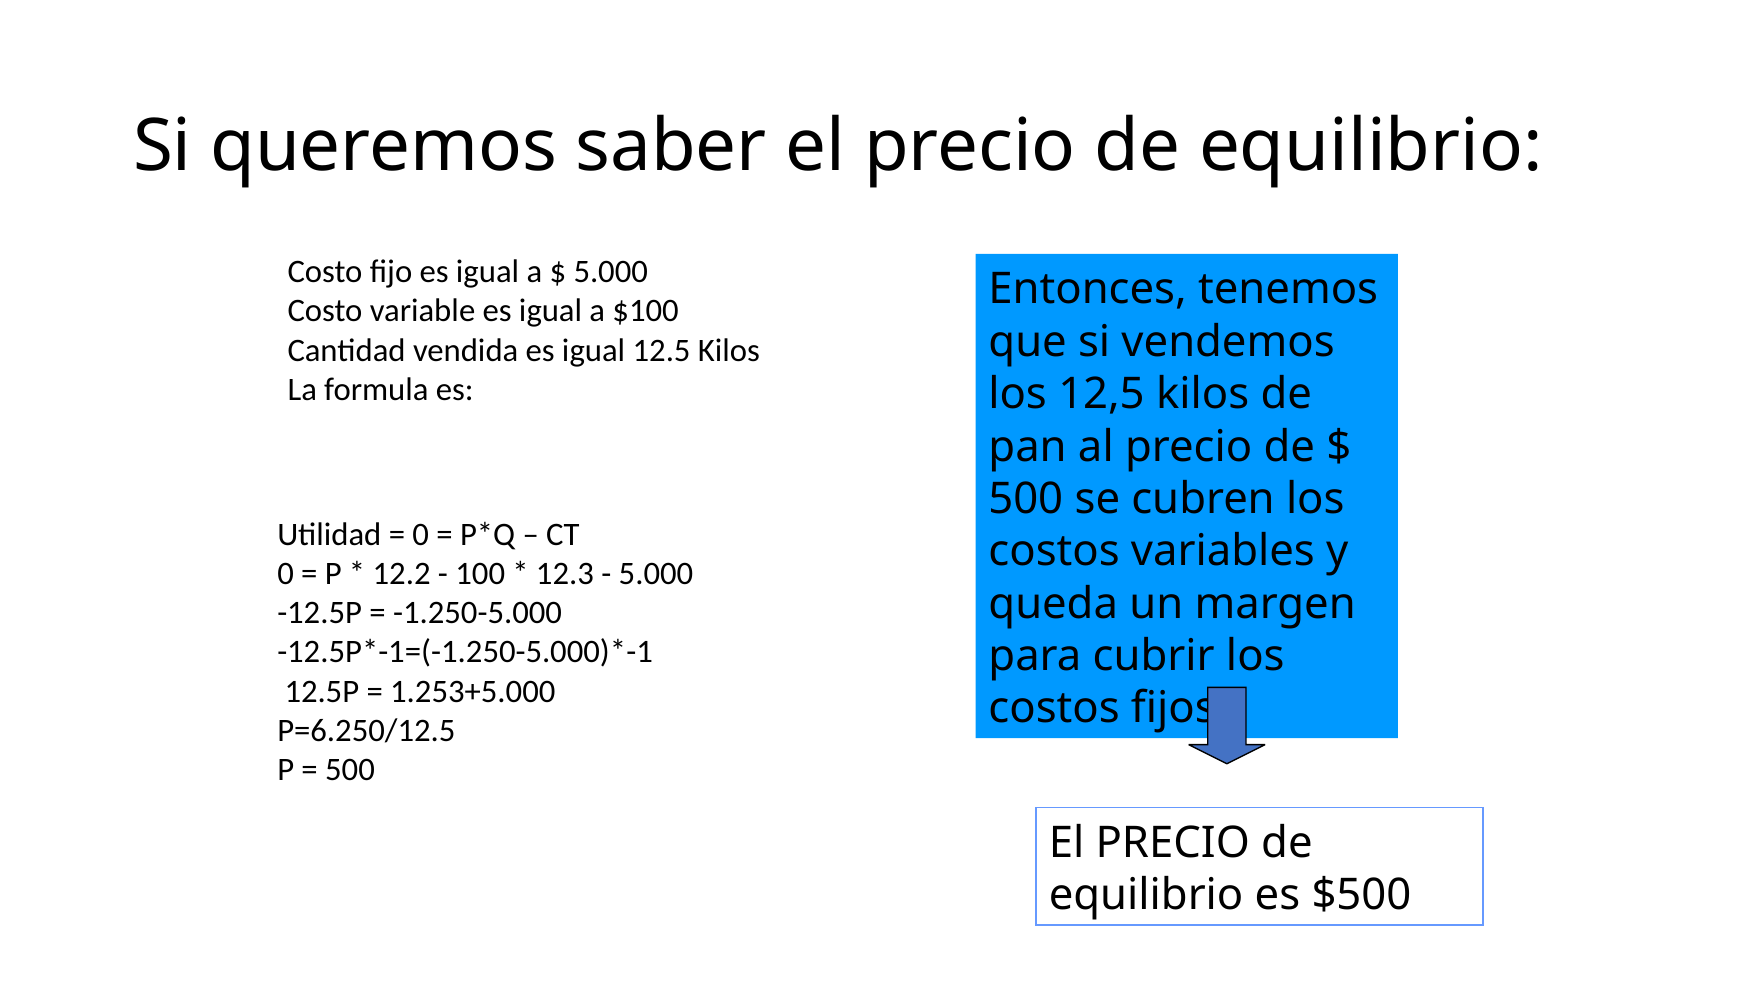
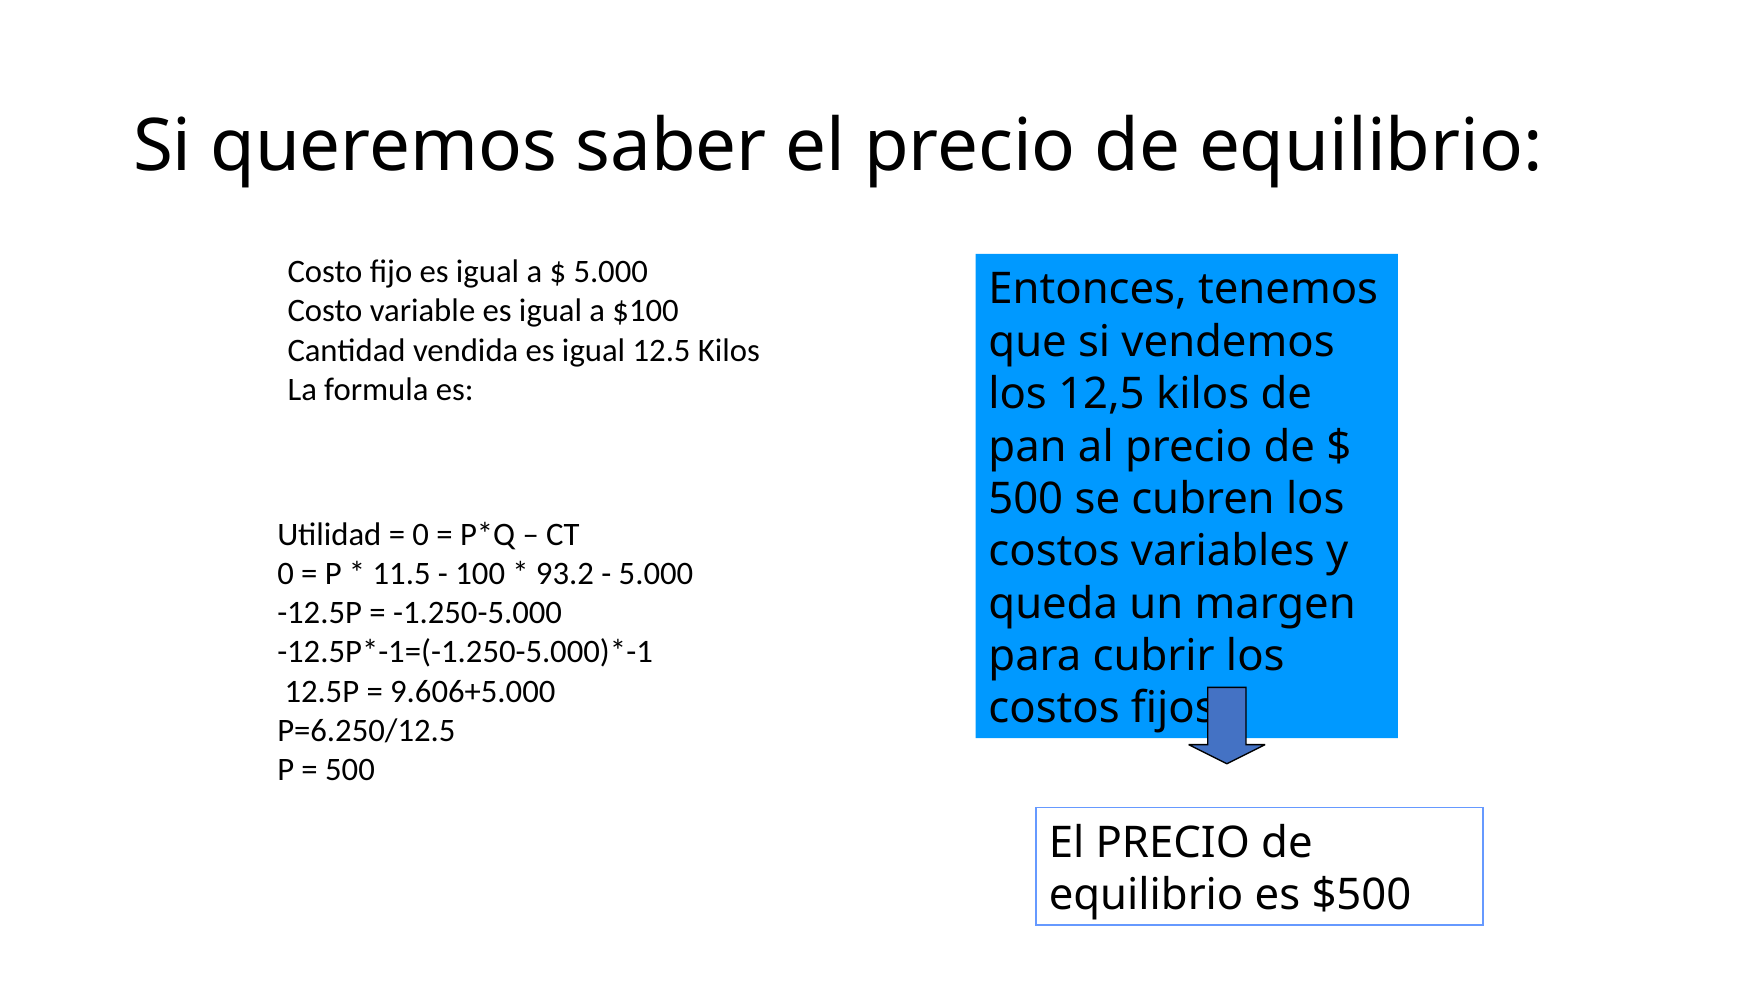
12.2: 12.2 -> 11.5
12.3: 12.3 -> 93.2
1.253+5.000: 1.253+5.000 -> 9.606+5.000
